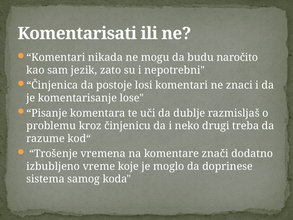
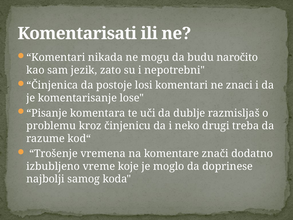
sistema: sistema -> najbolji
